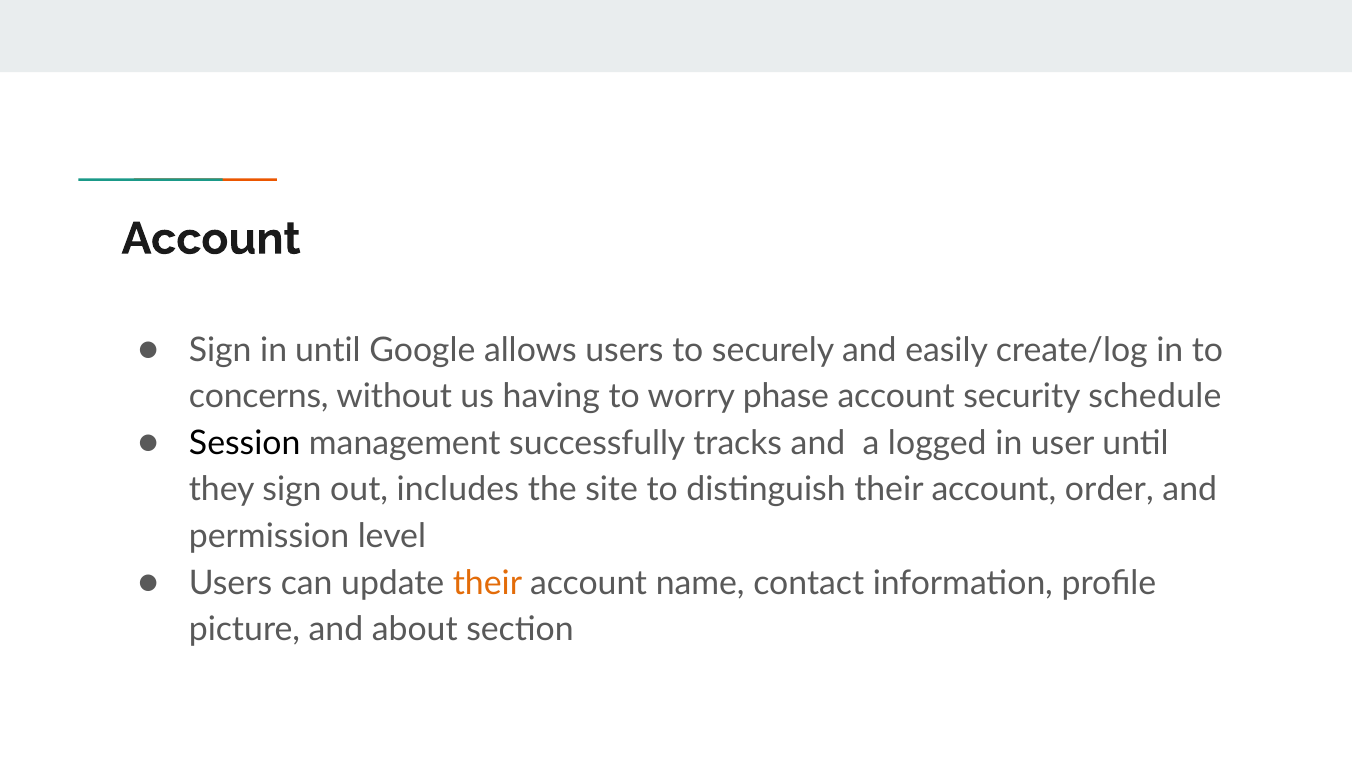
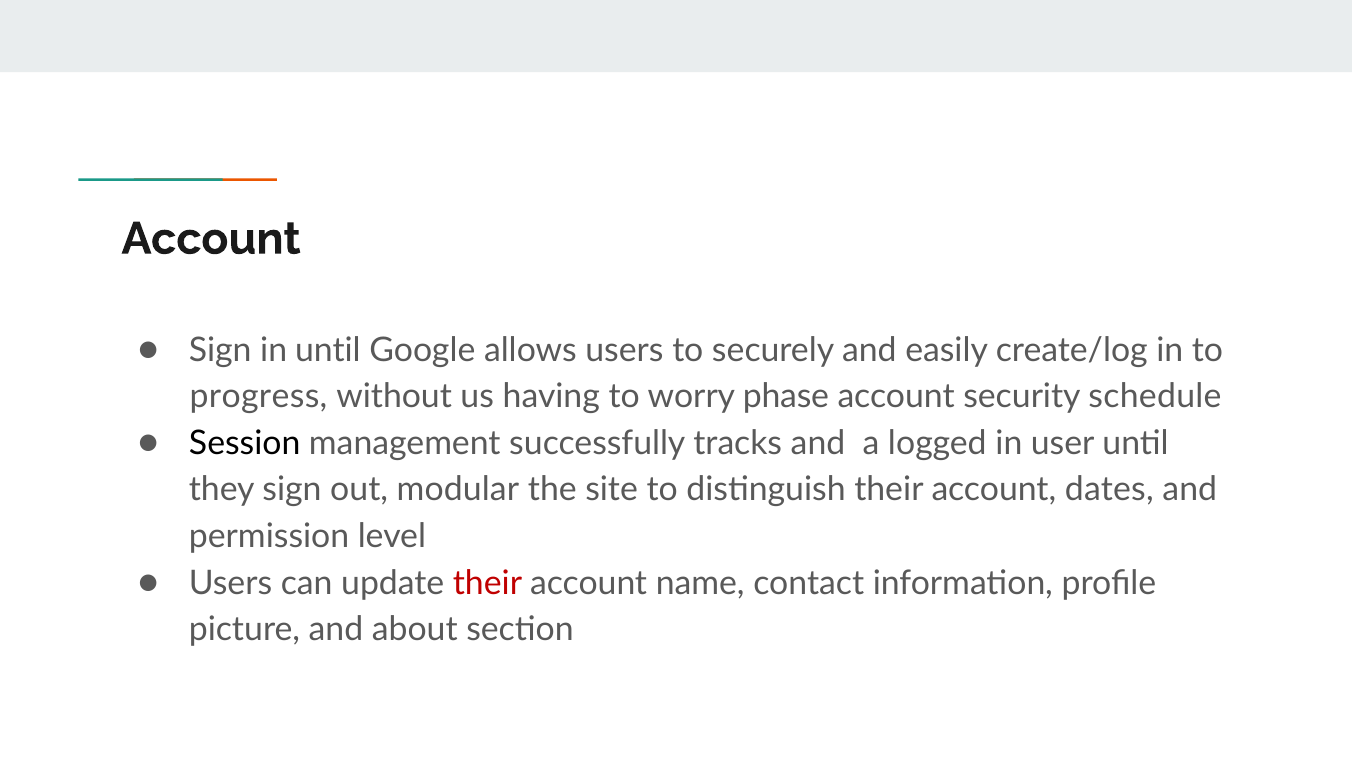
concerns: concerns -> progress
includes: includes -> modular
order: order -> dates
their at (487, 583) colour: orange -> red
